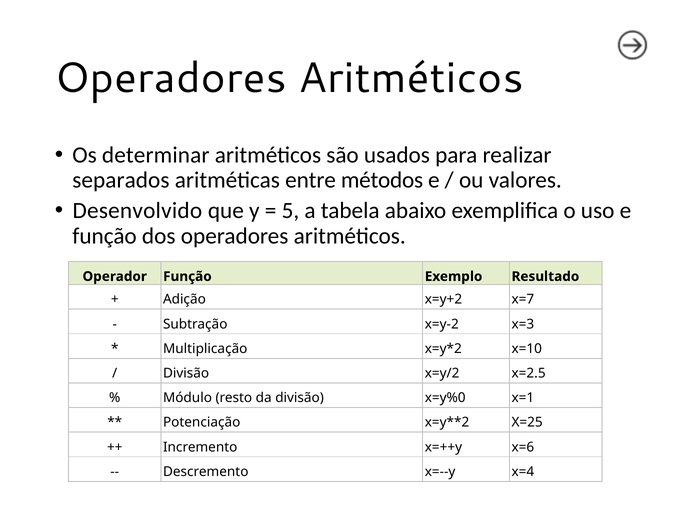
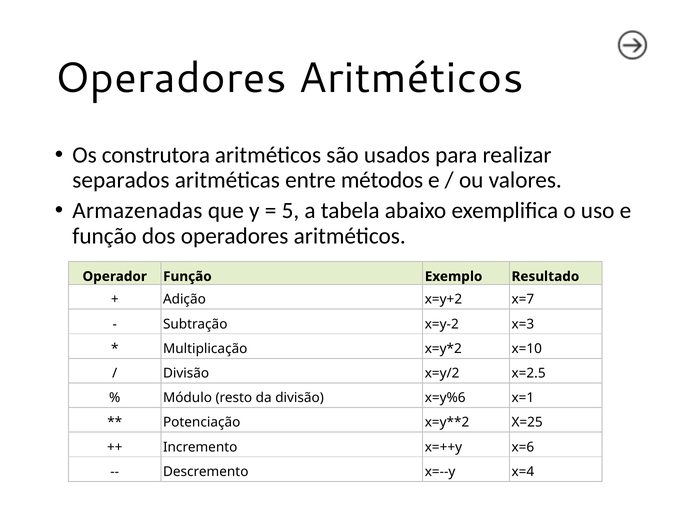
determinar: determinar -> construtora
Desenvolvido: Desenvolvido -> Armazenadas
x=y%0: x=y%0 -> x=y%6
